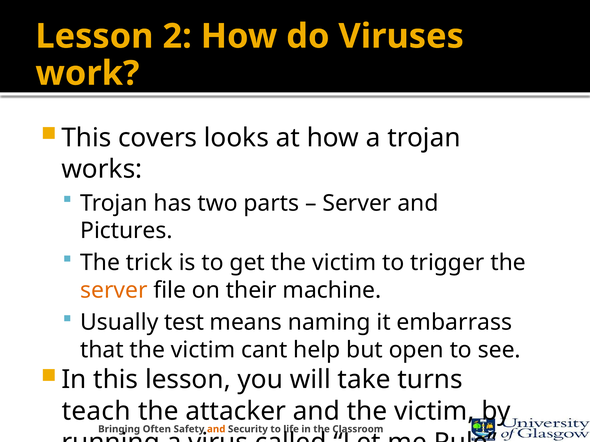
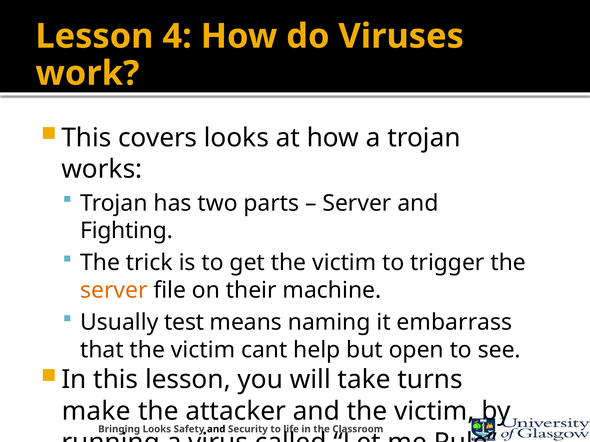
2: 2 -> 4
Pictures: Pictures -> Fighting
teach: teach -> make
Bringing Often: Often -> Looks
and at (216, 430) colour: orange -> black
